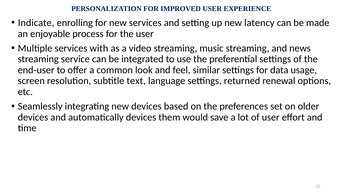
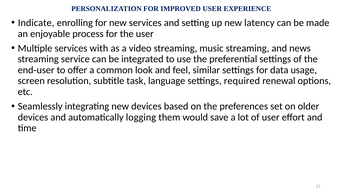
text: text -> task
returned: returned -> required
automatically devices: devices -> logging
